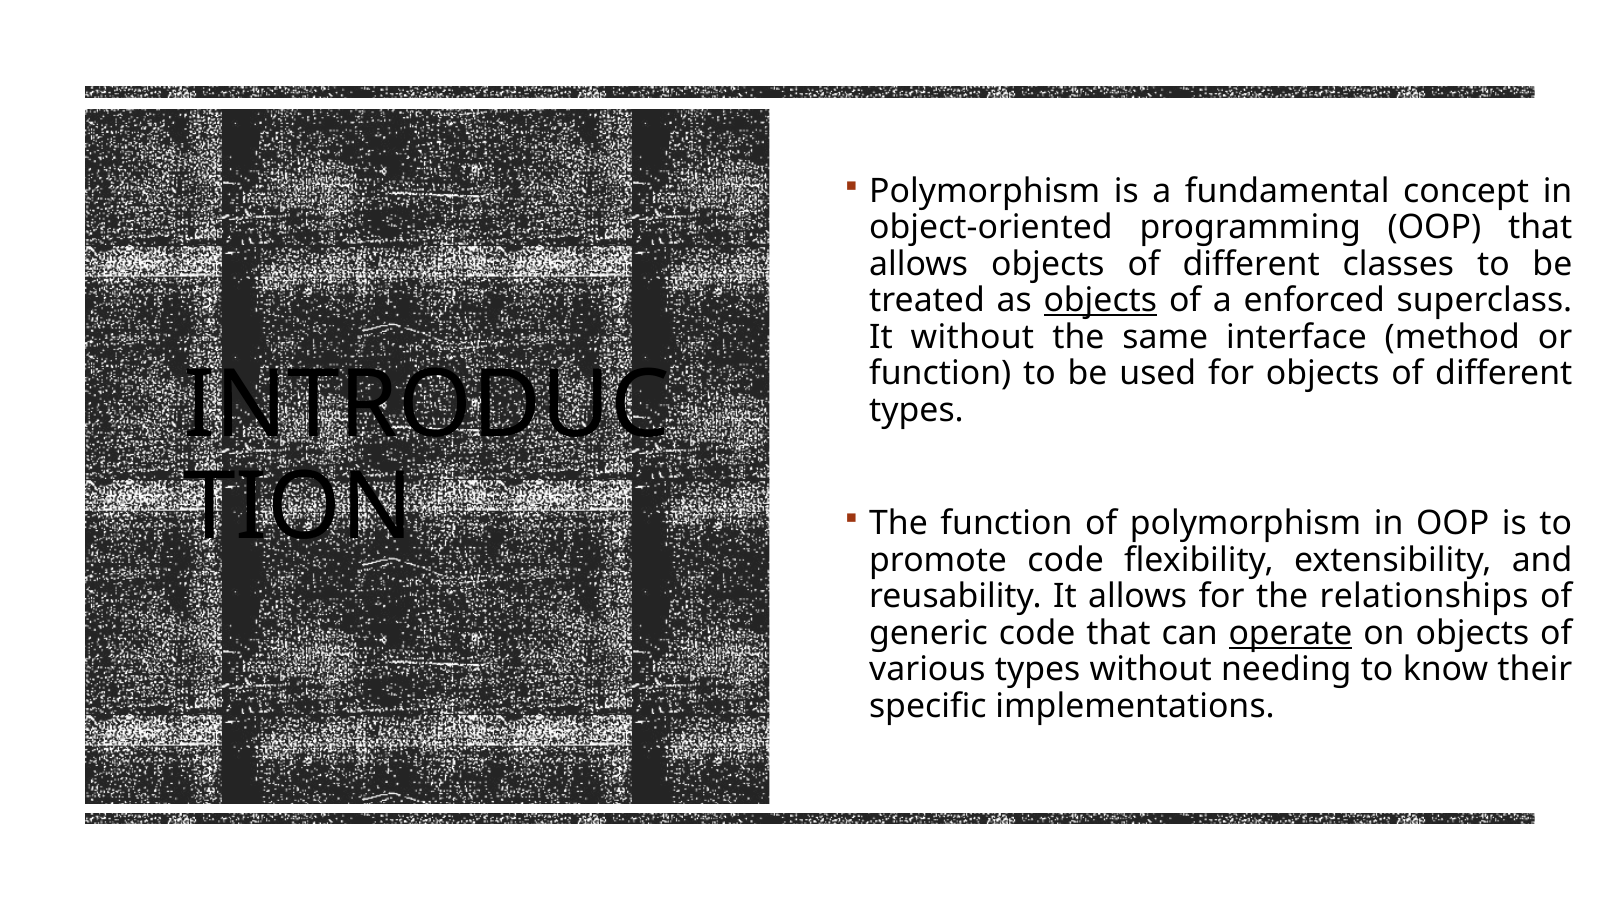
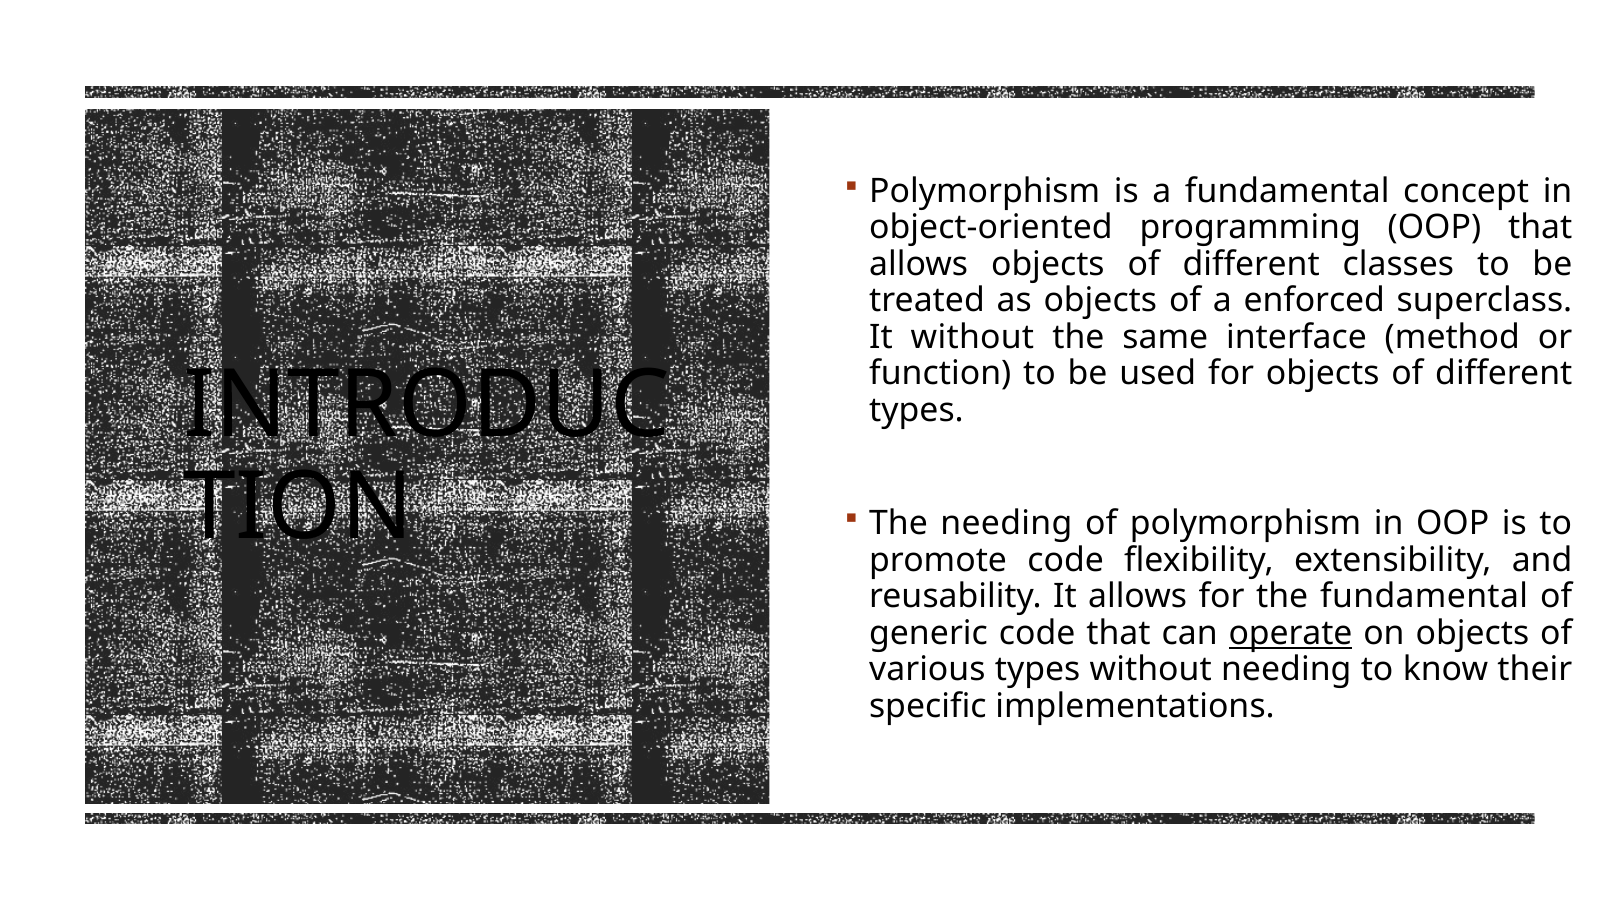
objects at (1100, 301) underline: present -> none
The function: function -> needing
the relationships: relationships -> fundamental
